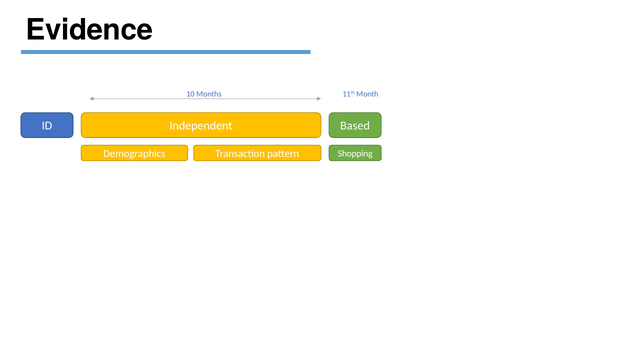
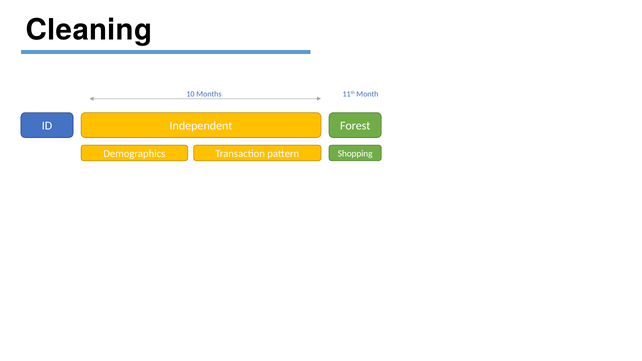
Evidence: Evidence -> Cleaning
Based: Based -> Forest
